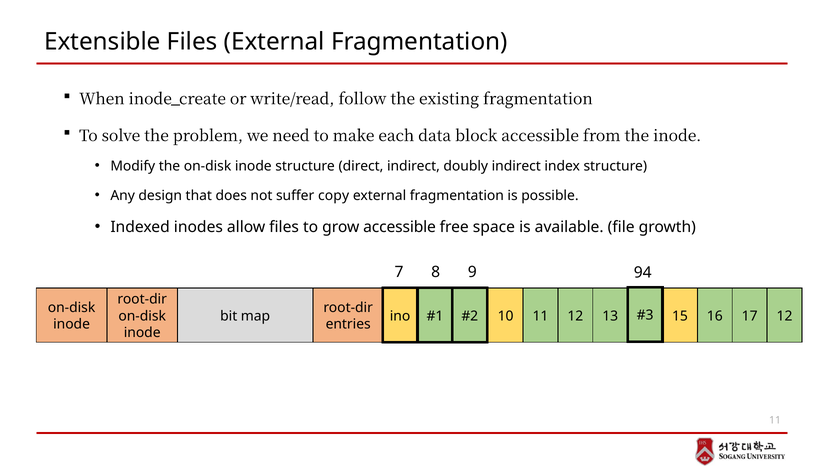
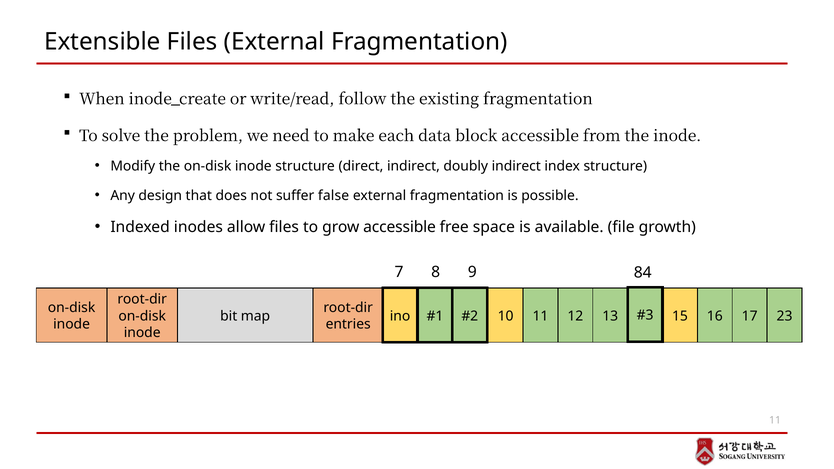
copy: copy -> false
94: 94 -> 84
17 12: 12 -> 23
